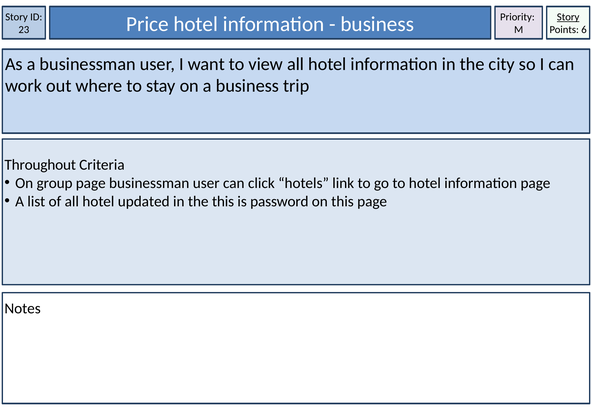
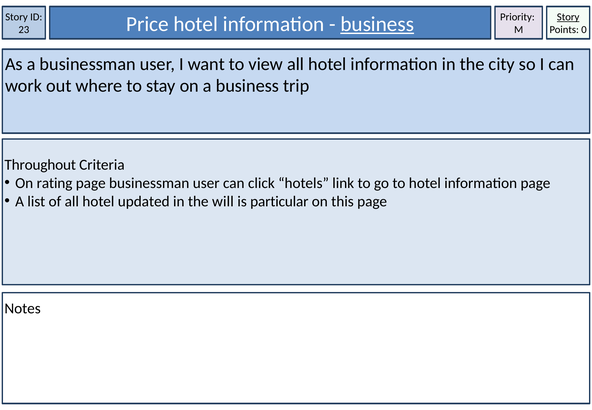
business at (377, 24) underline: none -> present
6: 6 -> 0
group: group -> rating
the this: this -> will
password: password -> particular
